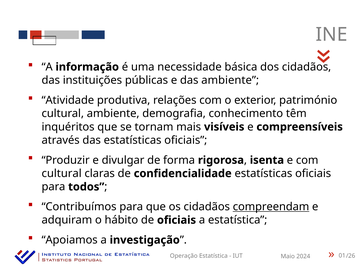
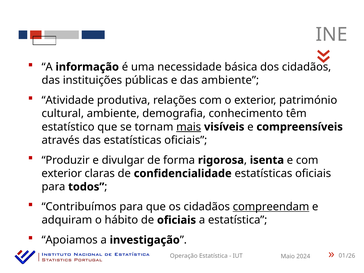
inquéritos: inquéritos -> estatístico
mais underline: none -> present
cultural at (62, 173): cultural -> exterior
